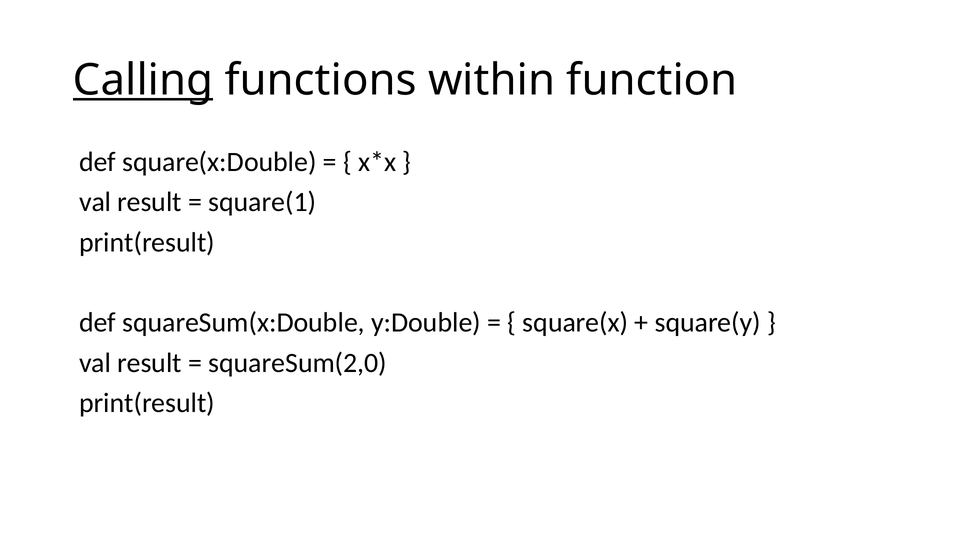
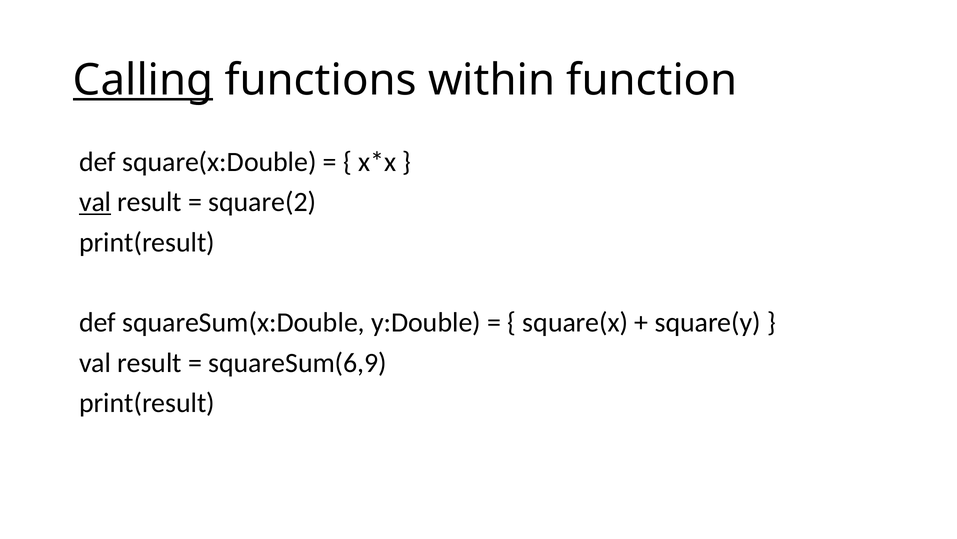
val at (95, 202) underline: none -> present
square(1: square(1 -> square(2
squareSum(2,0: squareSum(2,0 -> squareSum(6,9
